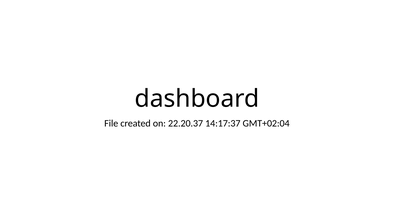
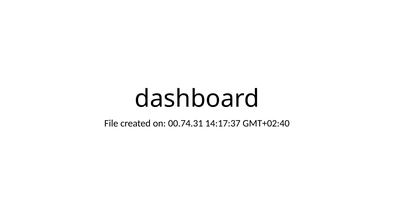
22.20.37: 22.20.37 -> 00.74.31
GMT+02:04: GMT+02:04 -> GMT+02:40
